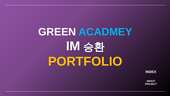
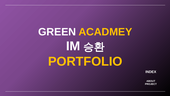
ACADMEY colour: light blue -> yellow
